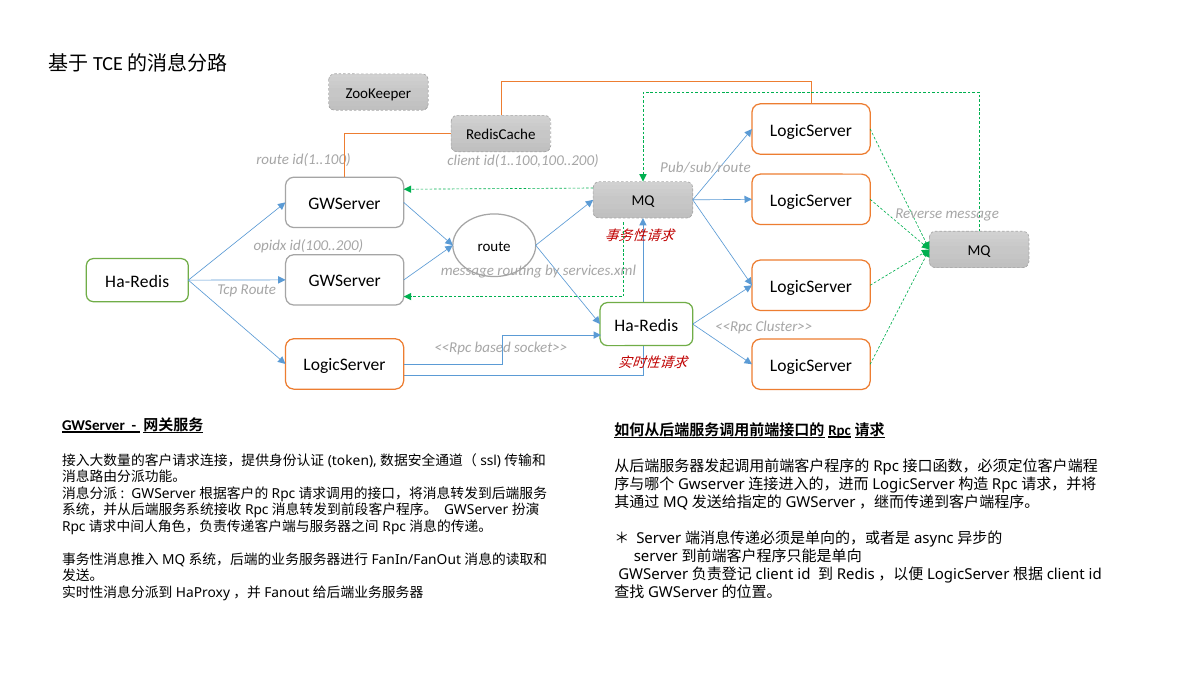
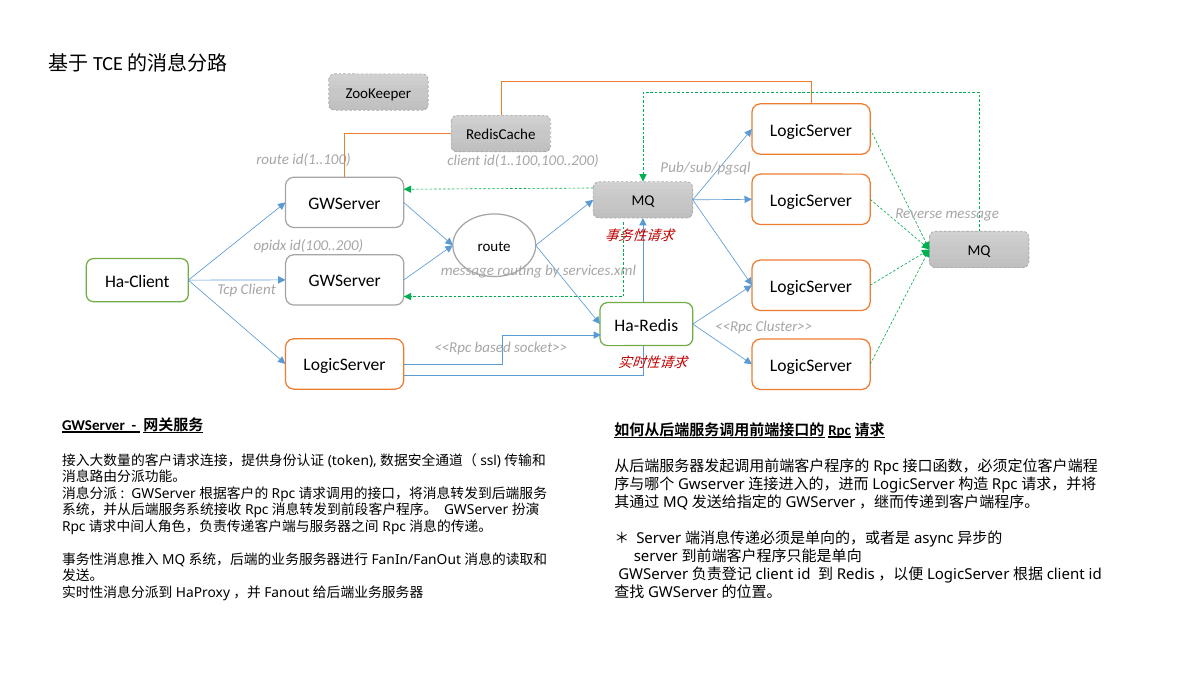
Pub/sub/route: Pub/sub/route -> Pub/sub/pgsql
Ha-Redis at (137, 281): Ha-Redis -> Ha-Client
Tcp Route: Route -> Client
